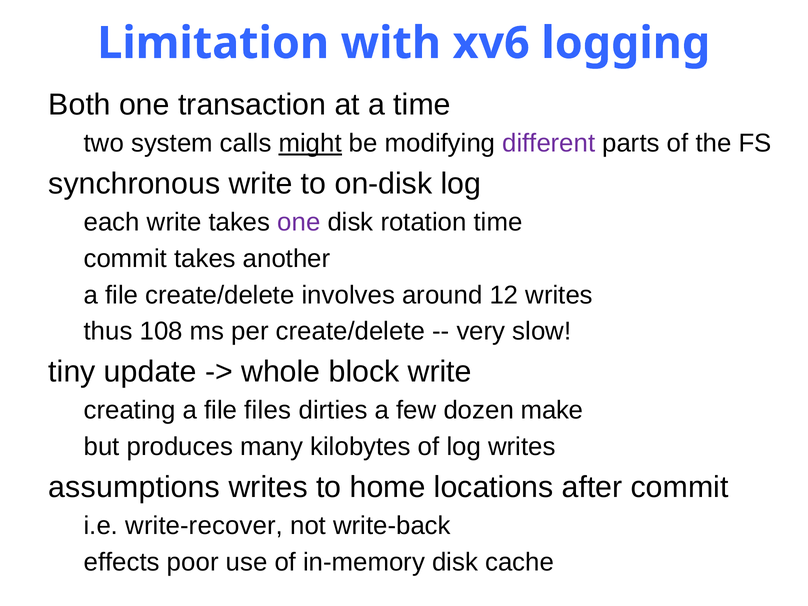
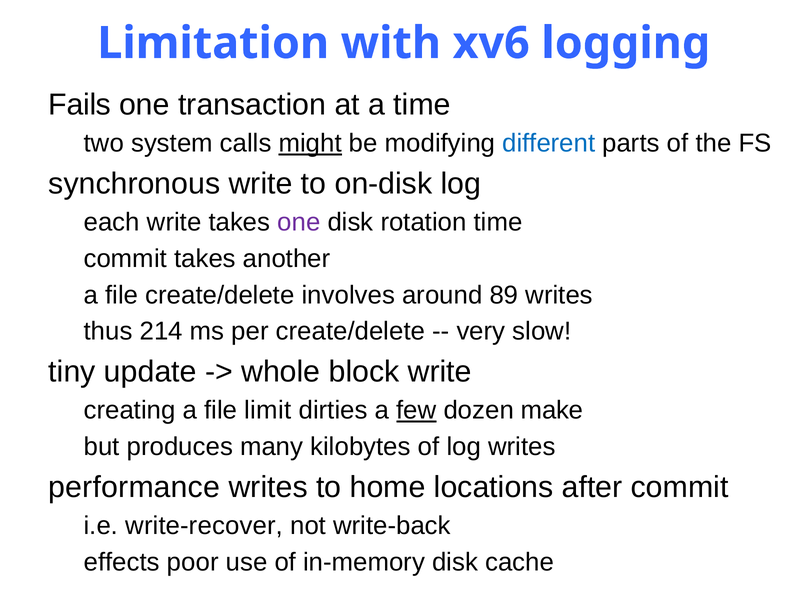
Both: Both -> Fails
different colour: purple -> blue
12: 12 -> 89
108: 108 -> 214
files: files -> limit
few underline: none -> present
assumptions: assumptions -> performance
